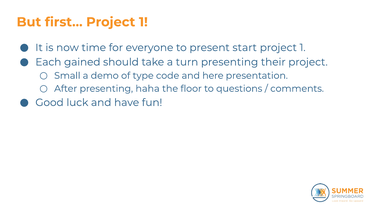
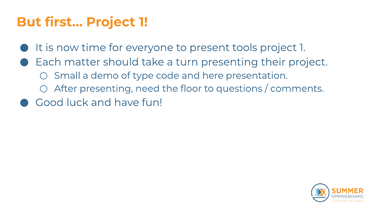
start: start -> tools
gained: gained -> matter
haha: haha -> need
